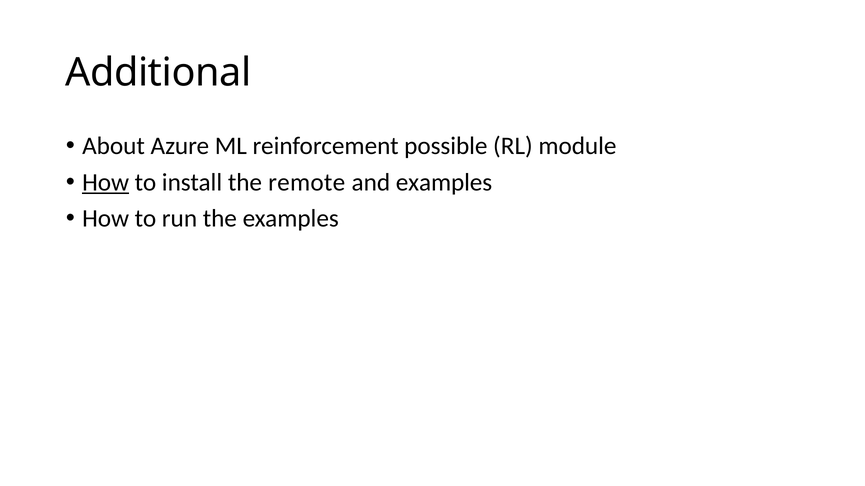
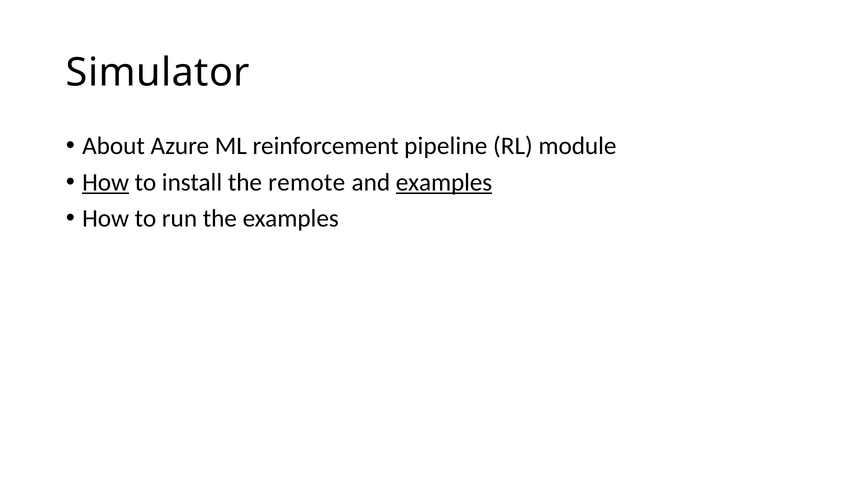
Additional: Additional -> Simulator
possible: possible -> pipeline
examples at (444, 183) underline: none -> present
